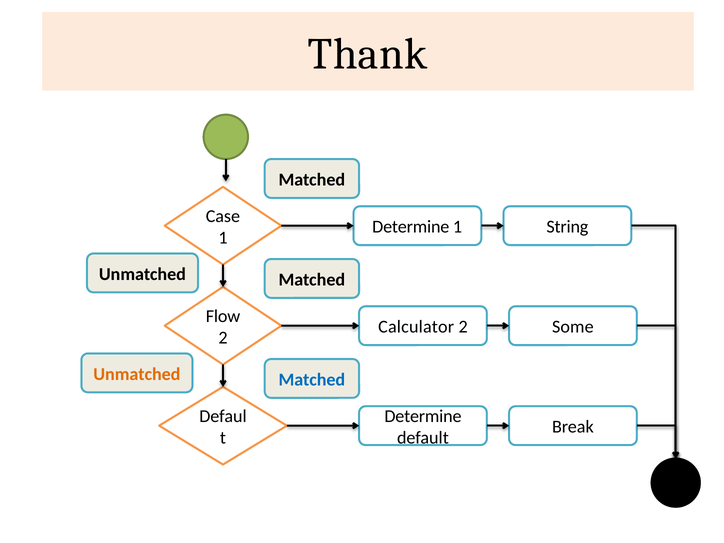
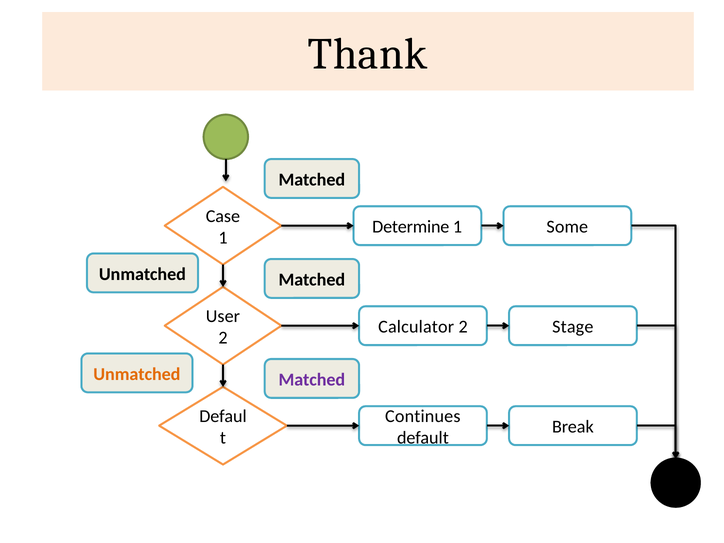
String: String -> Some
Flow: Flow -> User
Some: Some -> Stage
Matched at (312, 380) colour: blue -> purple
Determine at (423, 416): Determine -> Continues
